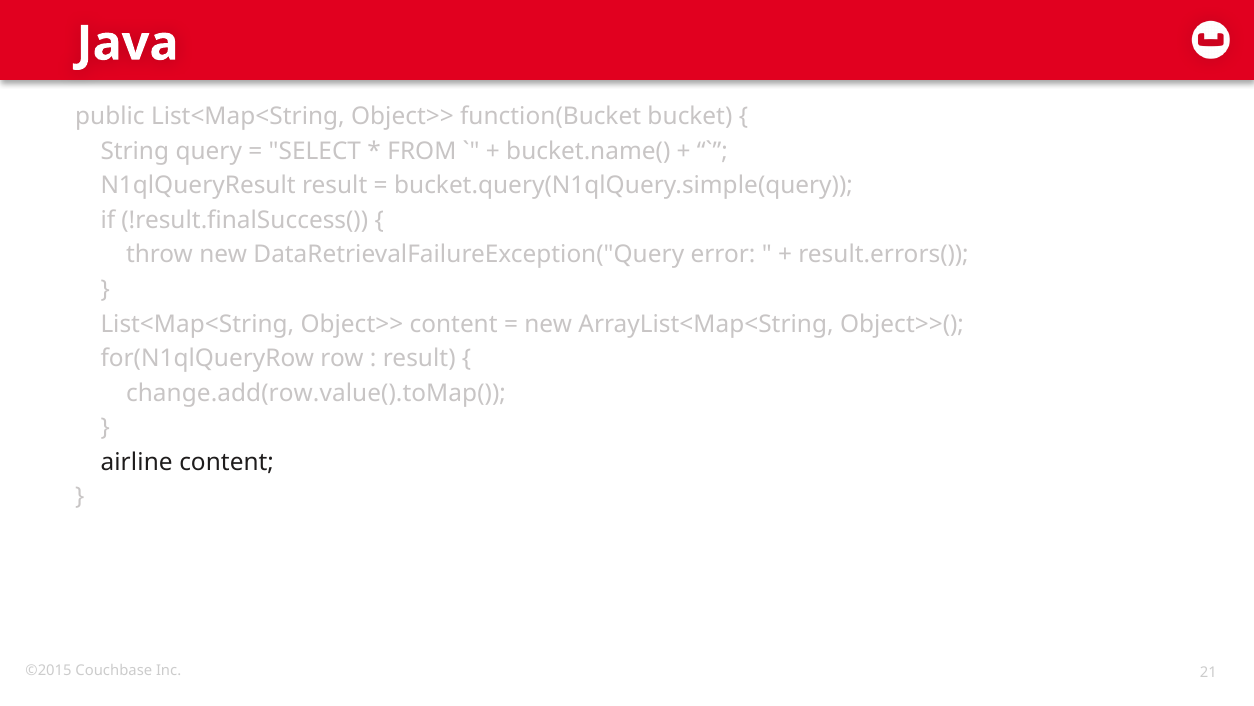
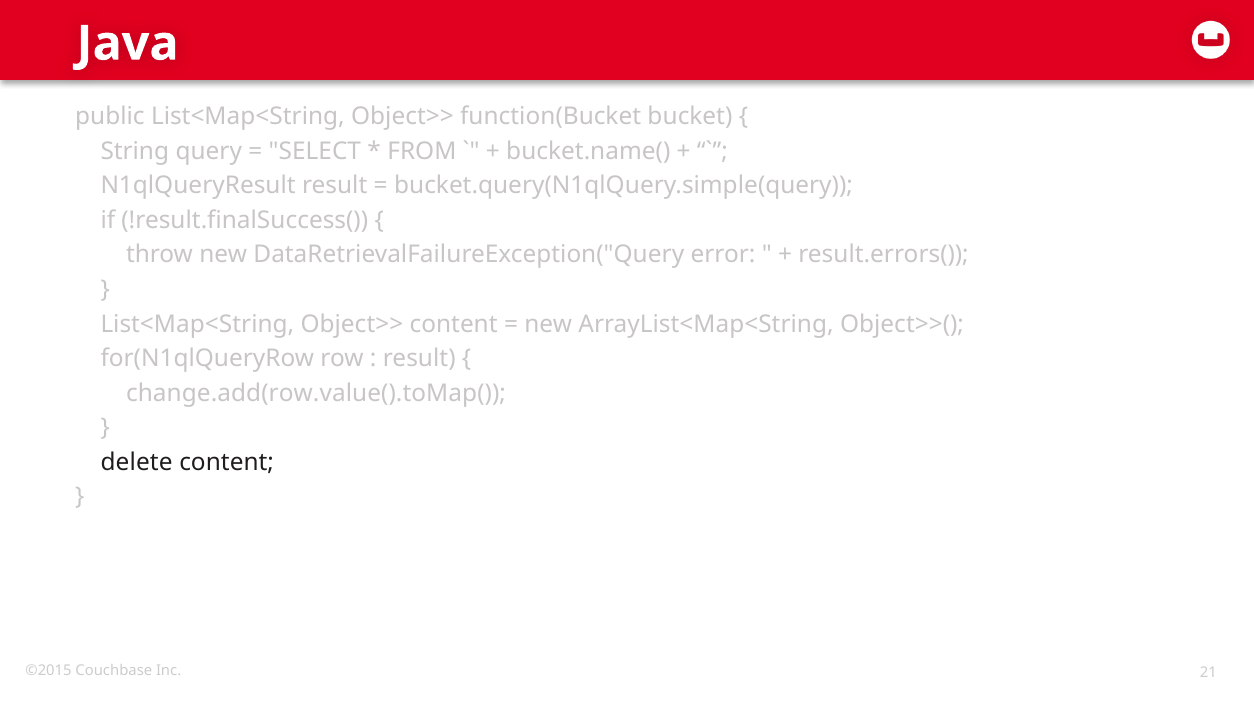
airline: airline -> delete
